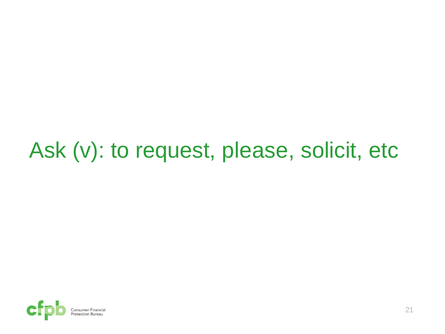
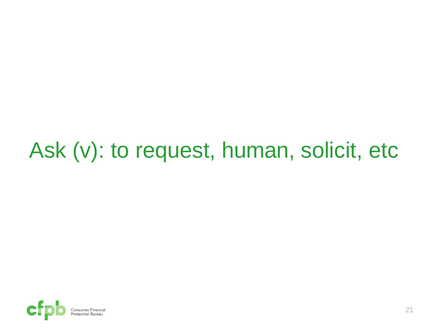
please: please -> human
